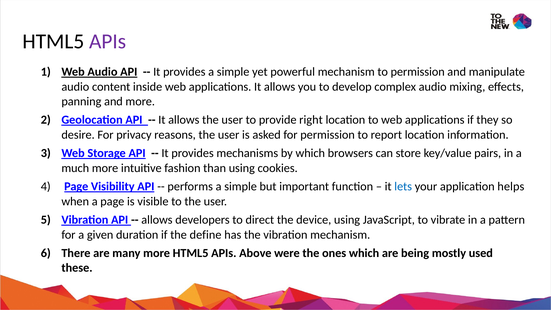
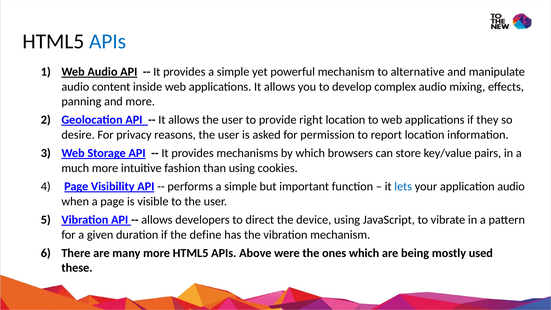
APIs at (108, 41) colour: purple -> blue
to permission: permission -> alternative
application helps: helps -> audio
